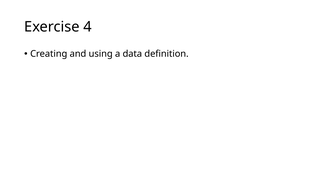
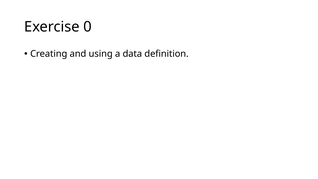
4: 4 -> 0
